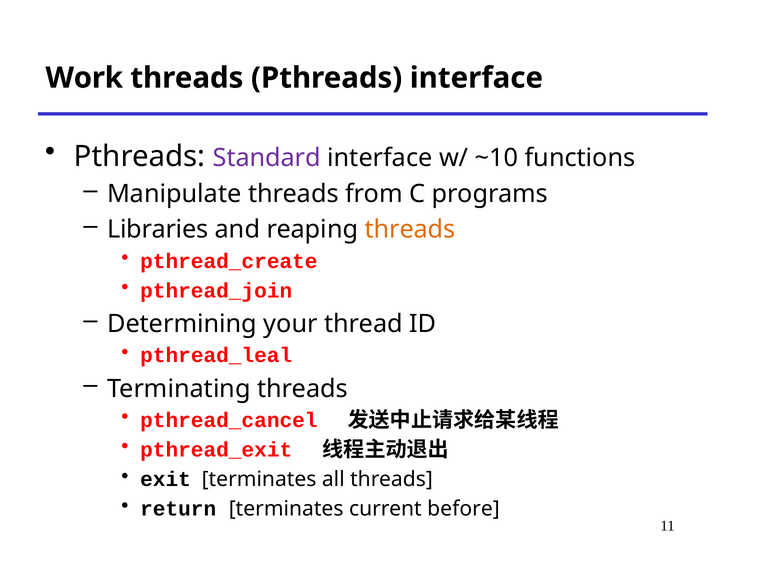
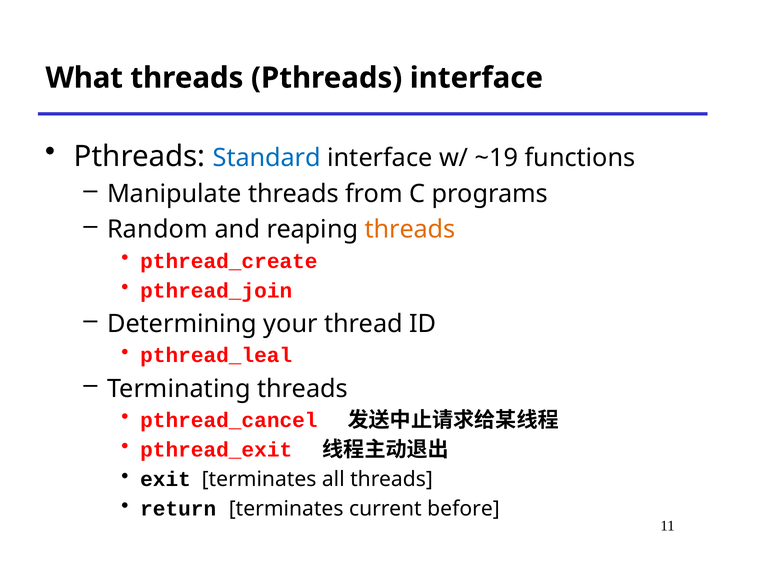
Work: Work -> What
Standard colour: purple -> blue
~10: ~10 -> ~19
Libraries: Libraries -> Random
